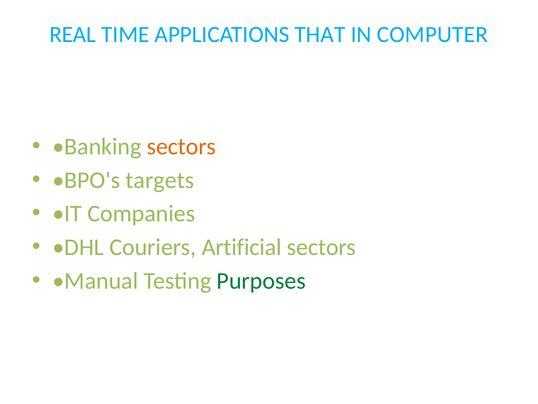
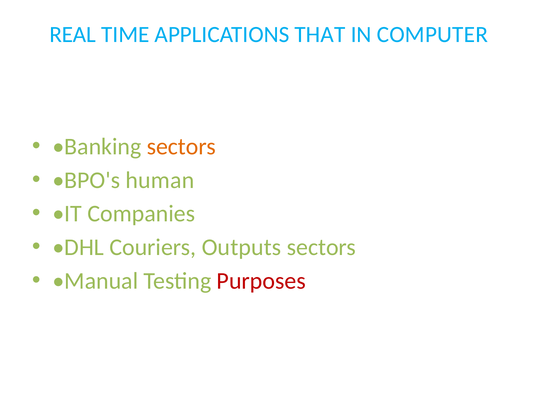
targets: targets -> human
Artificial: Artificial -> Outputs
Purposes colour: green -> red
